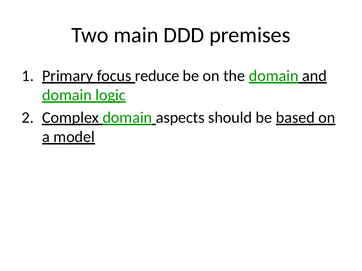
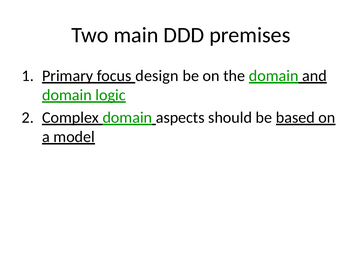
reduce: reduce -> design
